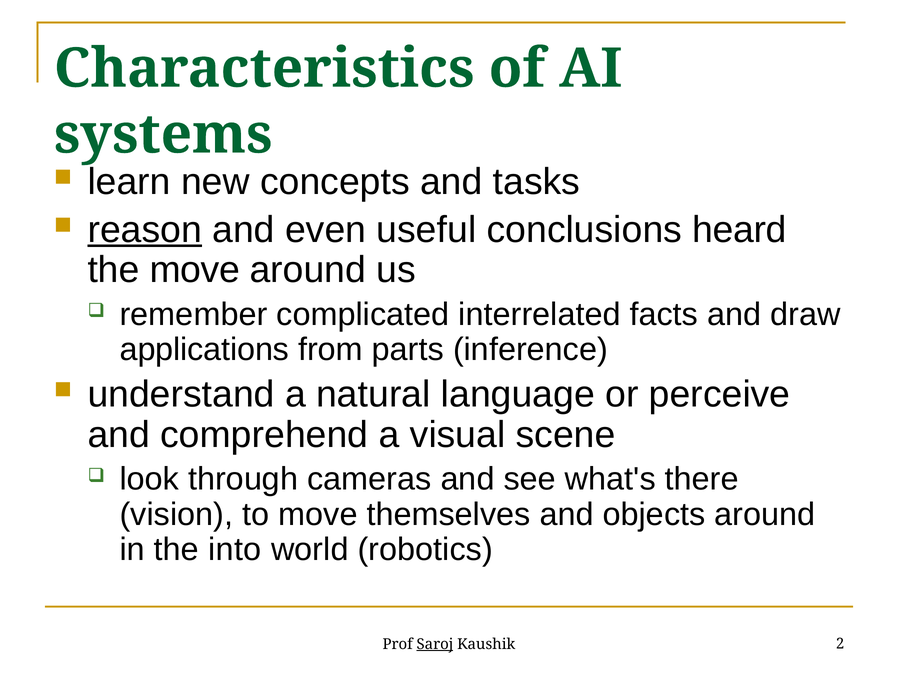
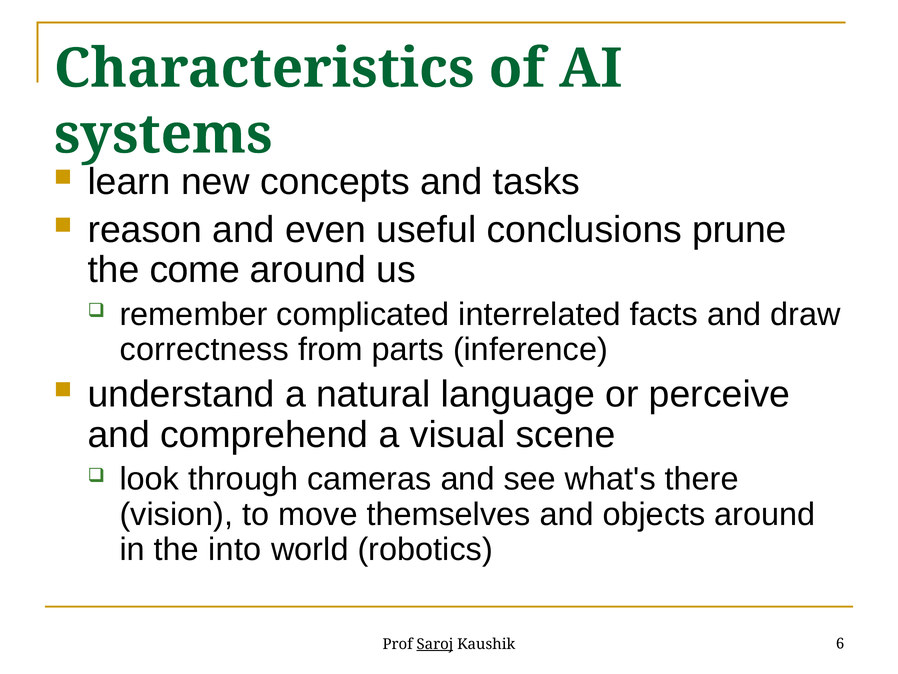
reason underline: present -> none
heard: heard -> prune
the move: move -> come
applications: applications -> correctness
2: 2 -> 6
